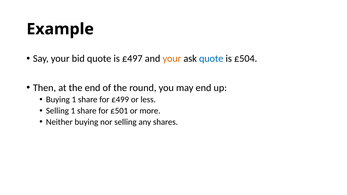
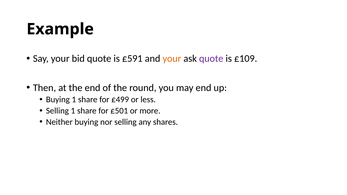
£497: £497 -> £591
quote at (211, 59) colour: blue -> purple
£504: £504 -> £109
